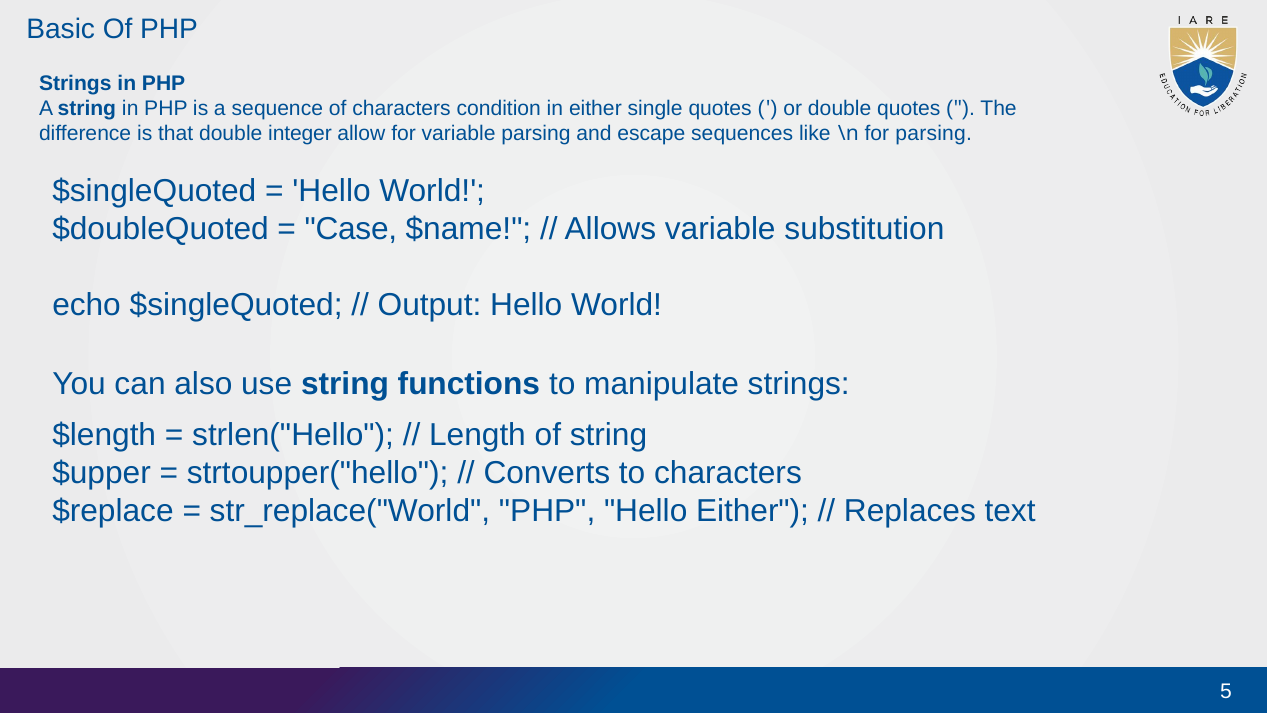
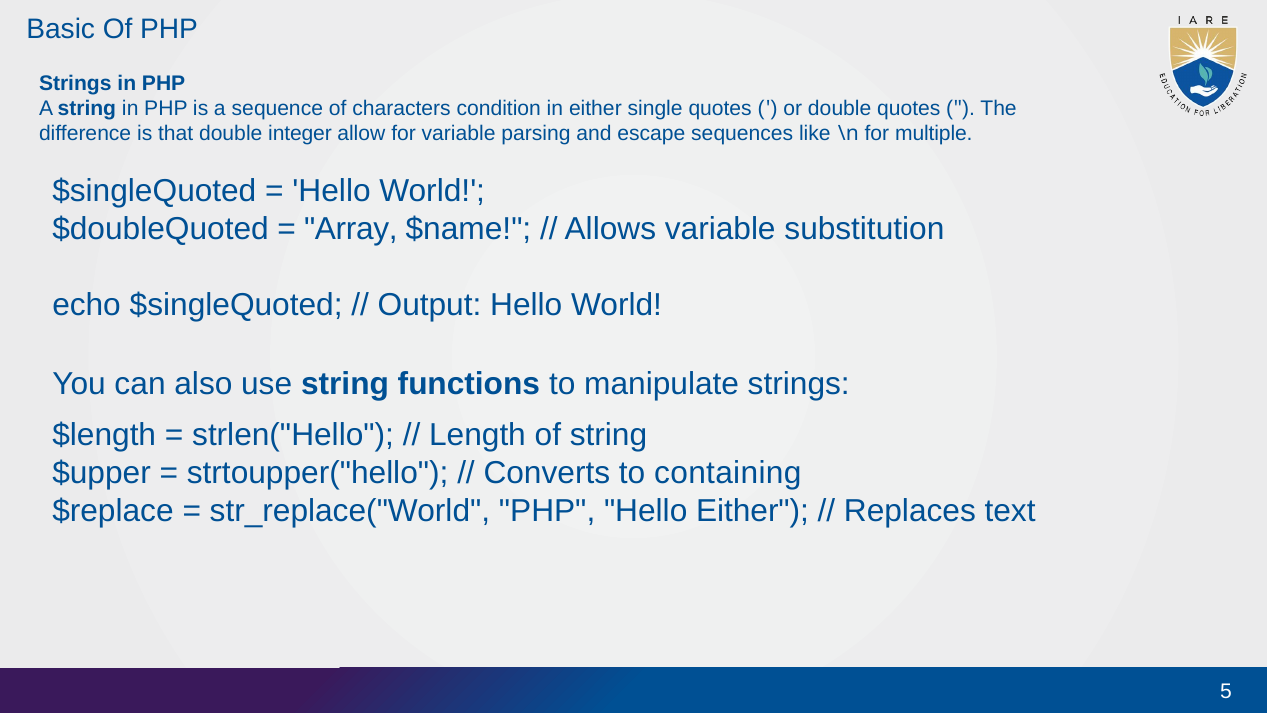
for parsing: parsing -> multiple
Case: Case -> Array
to characters: characters -> containing
